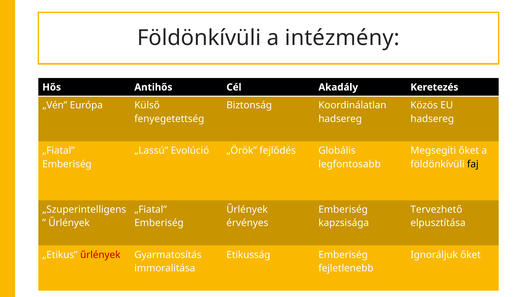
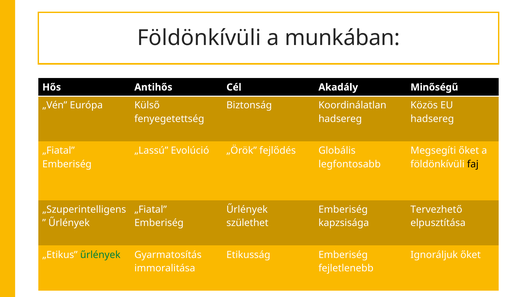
intézmény: intézmény -> munkában
Keretezés: Keretezés -> Minőségű
érvényes: érvényes -> születhet
űrlények at (100, 254) colour: red -> green
